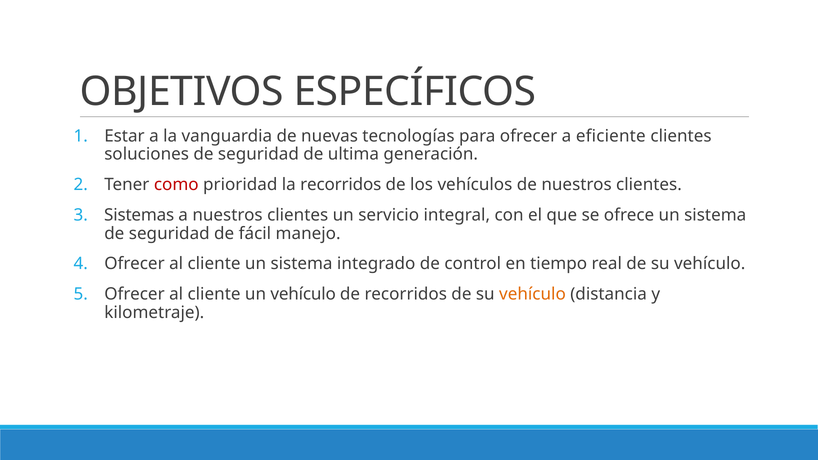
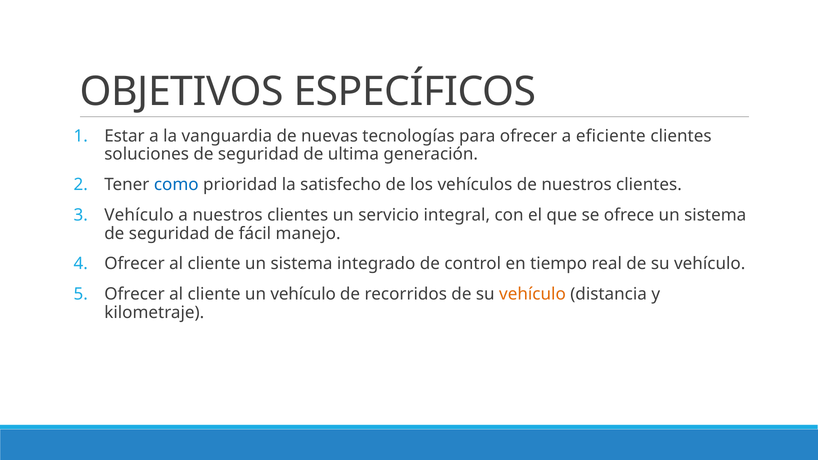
como colour: red -> blue
la recorridos: recorridos -> satisfecho
Sistemas at (139, 215): Sistemas -> Vehículo
